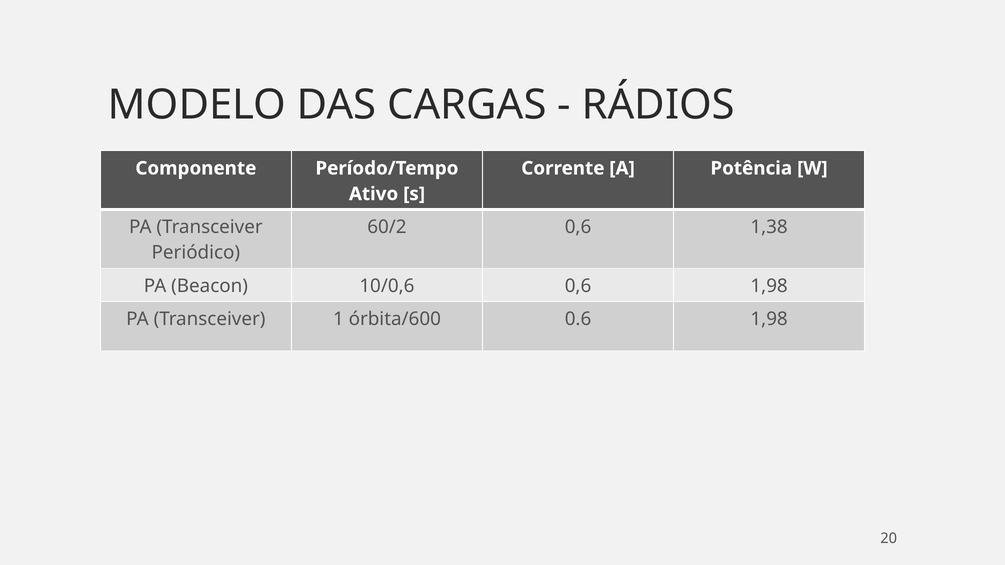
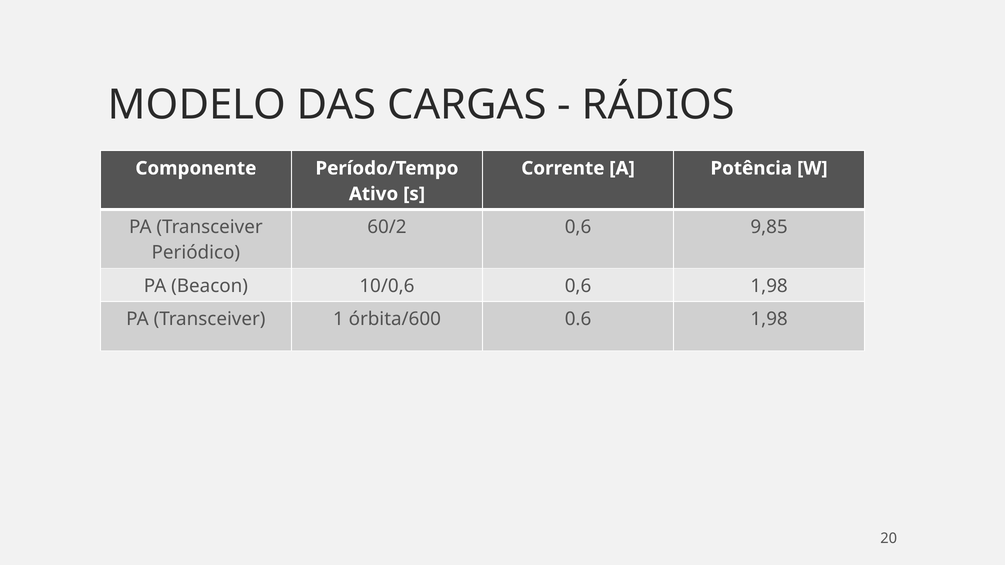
1,38: 1,38 -> 9,85
